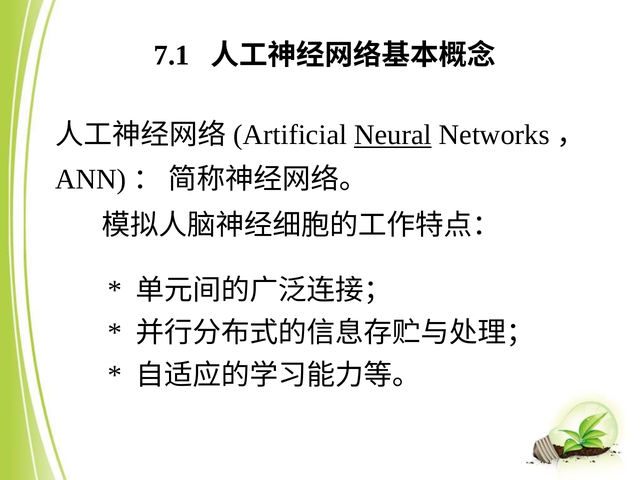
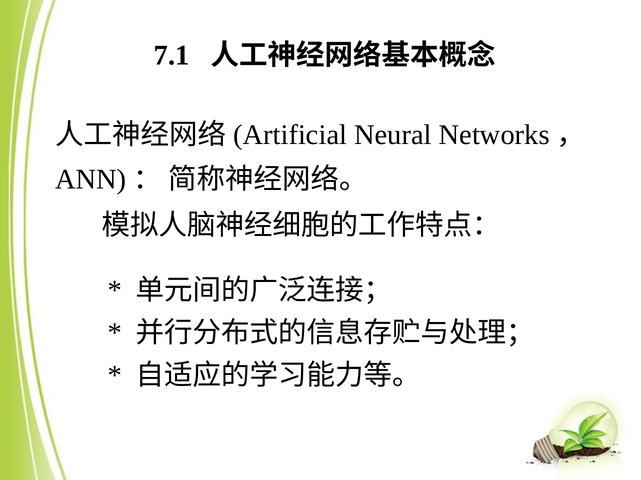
Neural underline: present -> none
